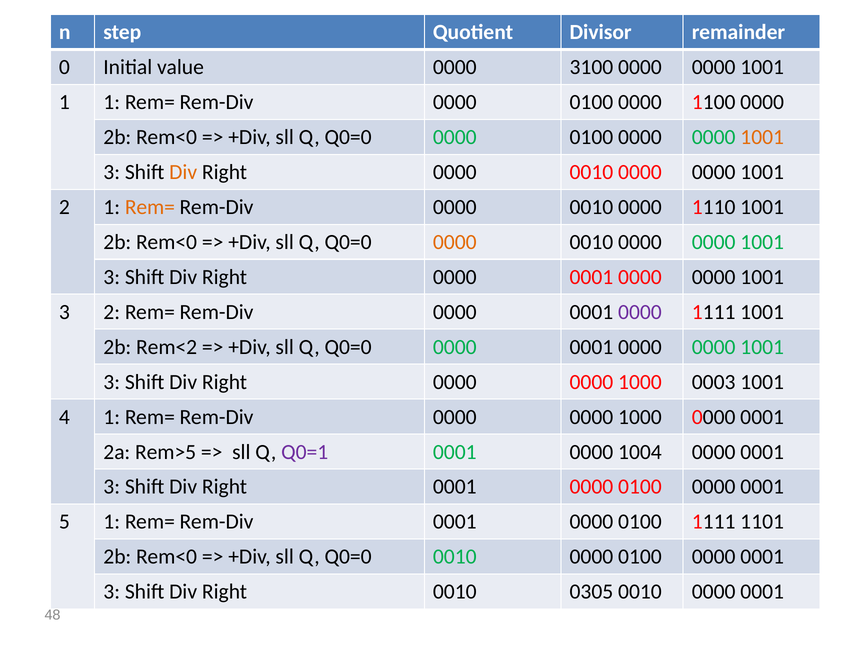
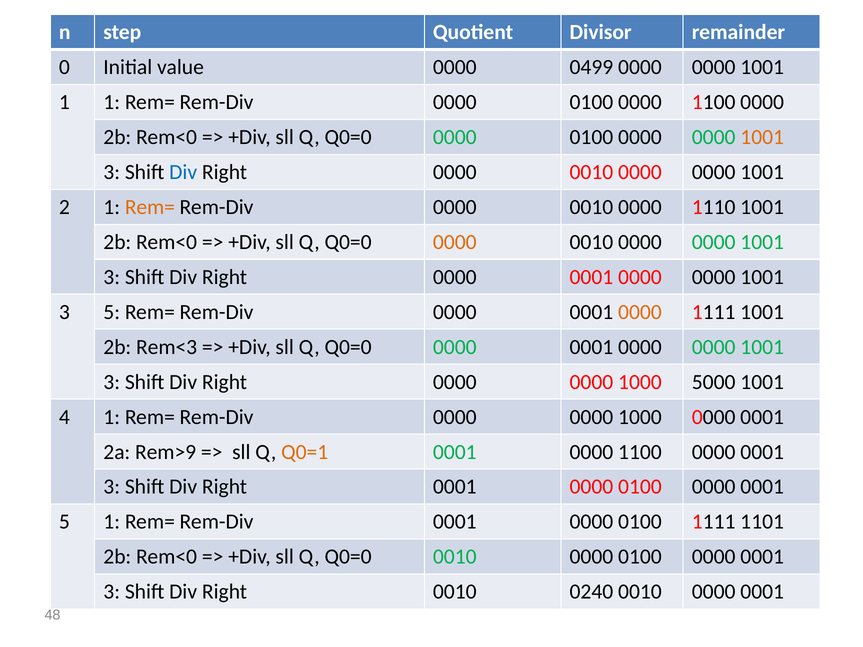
3100: 3100 -> 0499
Div at (183, 172) colour: orange -> blue
3 2: 2 -> 5
0000 at (640, 312) colour: purple -> orange
Rem<2: Rem<2 -> Rem<3
0003: 0003 -> 5000
Rem>5: Rem>5 -> Rem>9
Q0=1 colour: purple -> orange
0001 0000 1004: 1004 -> 1100
0305: 0305 -> 0240
